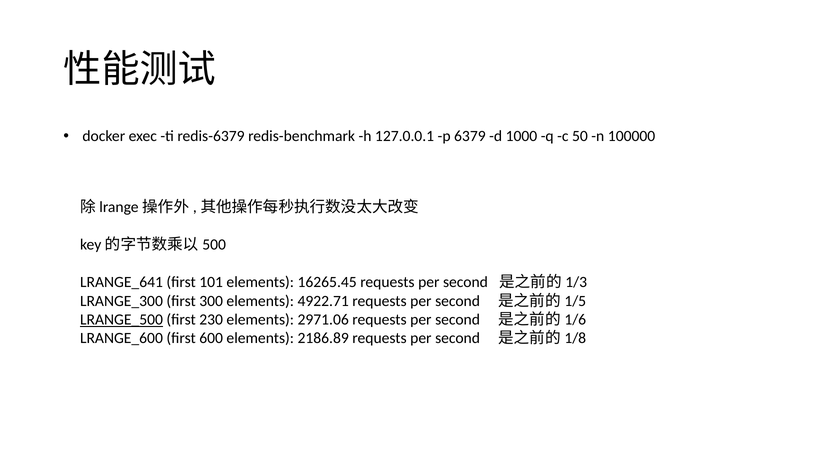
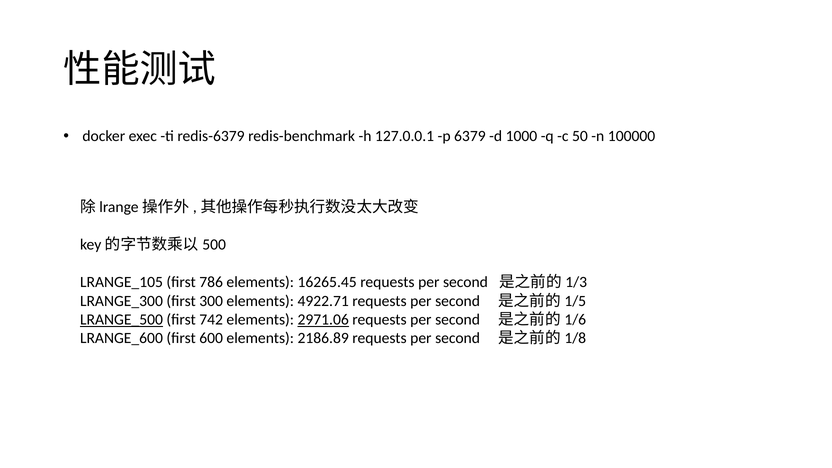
LRANGE_641: LRANGE_641 -> LRANGE_105
101: 101 -> 786
230: 230 -> 742
2971.06 underline: none -> present
